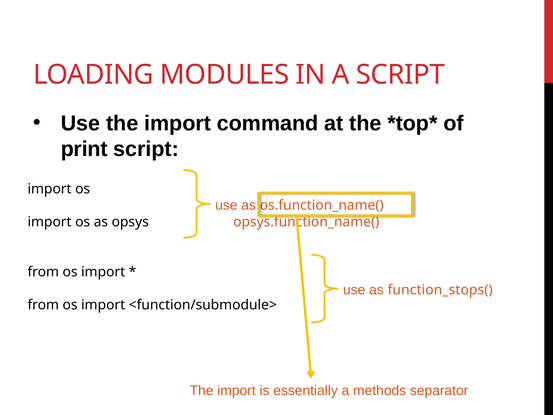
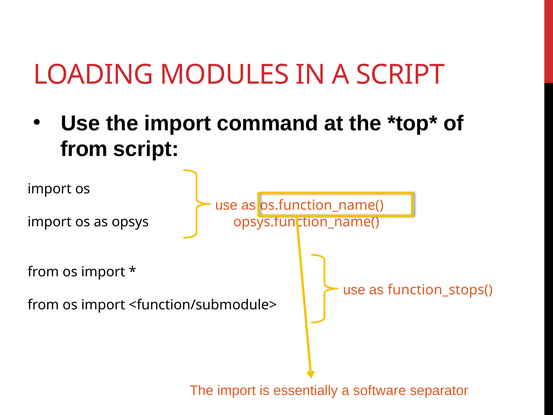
print at (84, 149): print -> from
methods: methods -> software
